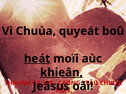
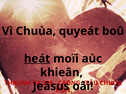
khieân underline: present -> none
